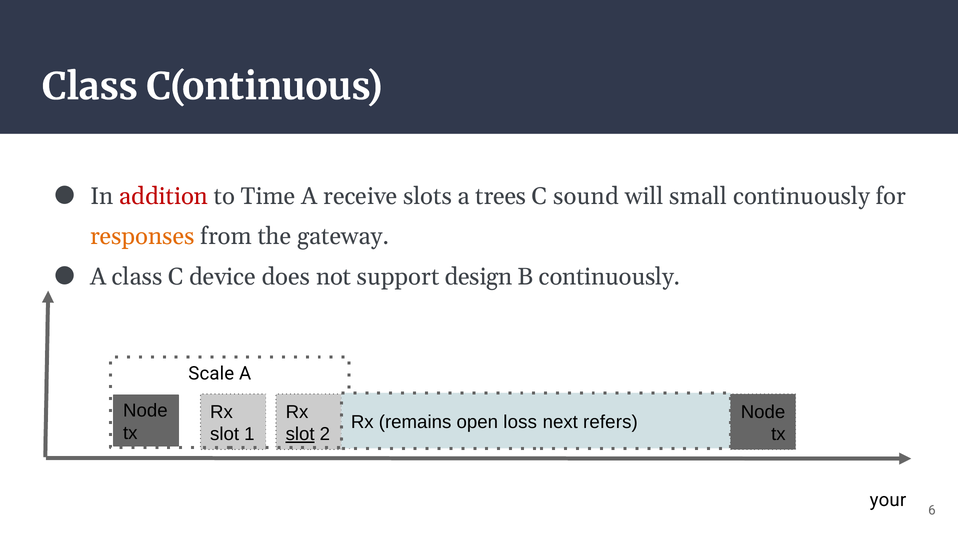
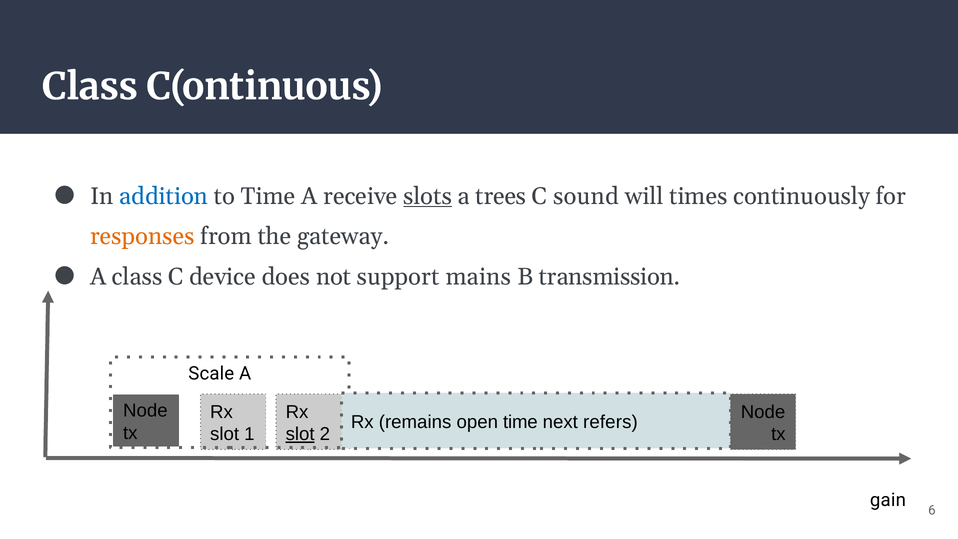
addition colour: red -> blue
slots underline: none -> present
small: small -> times
design: design -> mains
B continuously: continuously -> transmission
open loss: loss -> time
your: your -> gain
